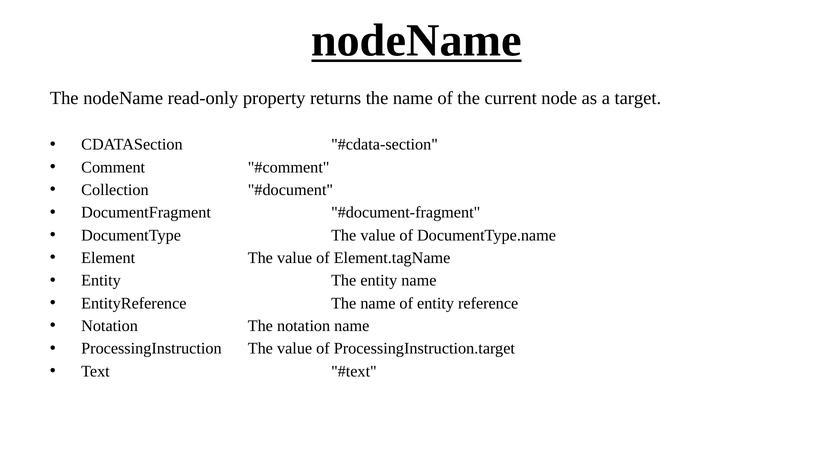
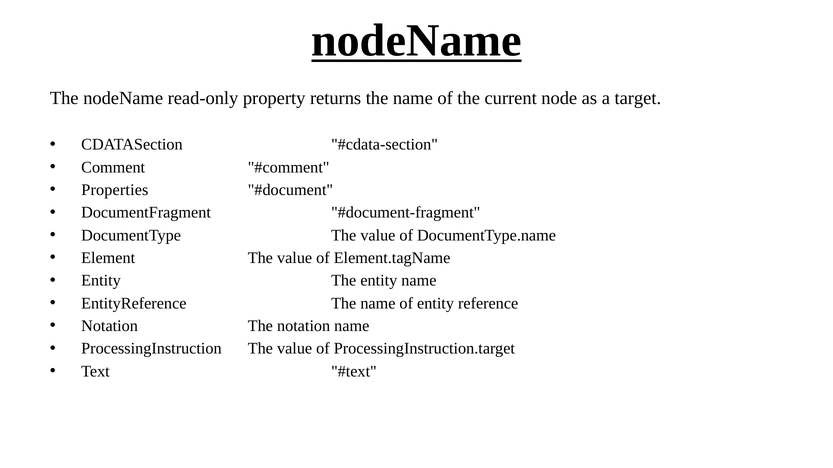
Collection: Collection -> Properties
